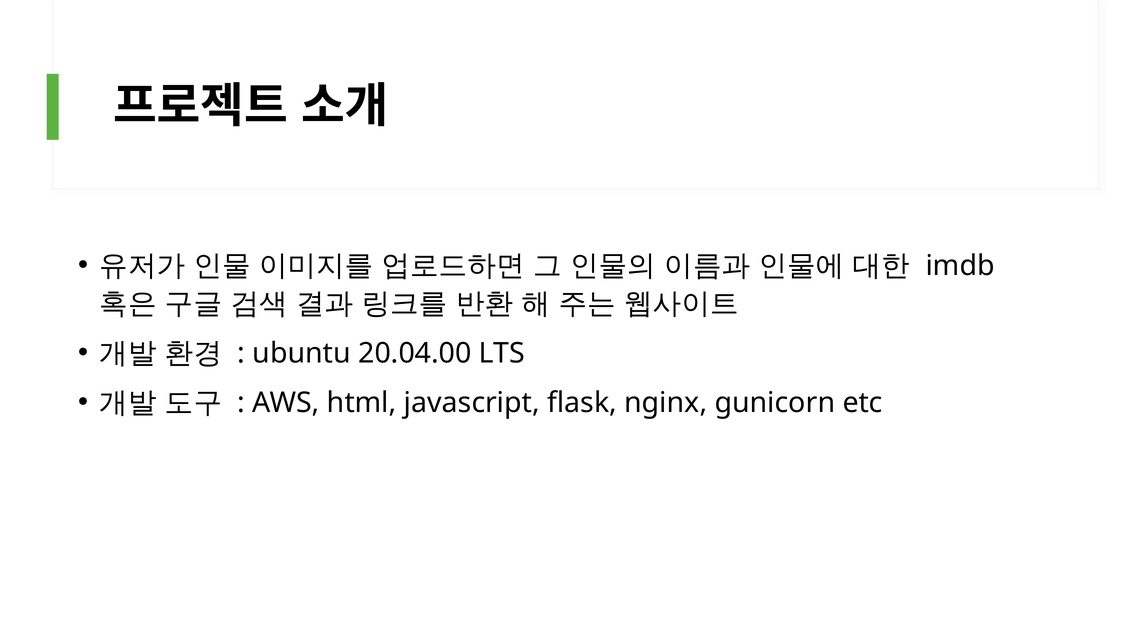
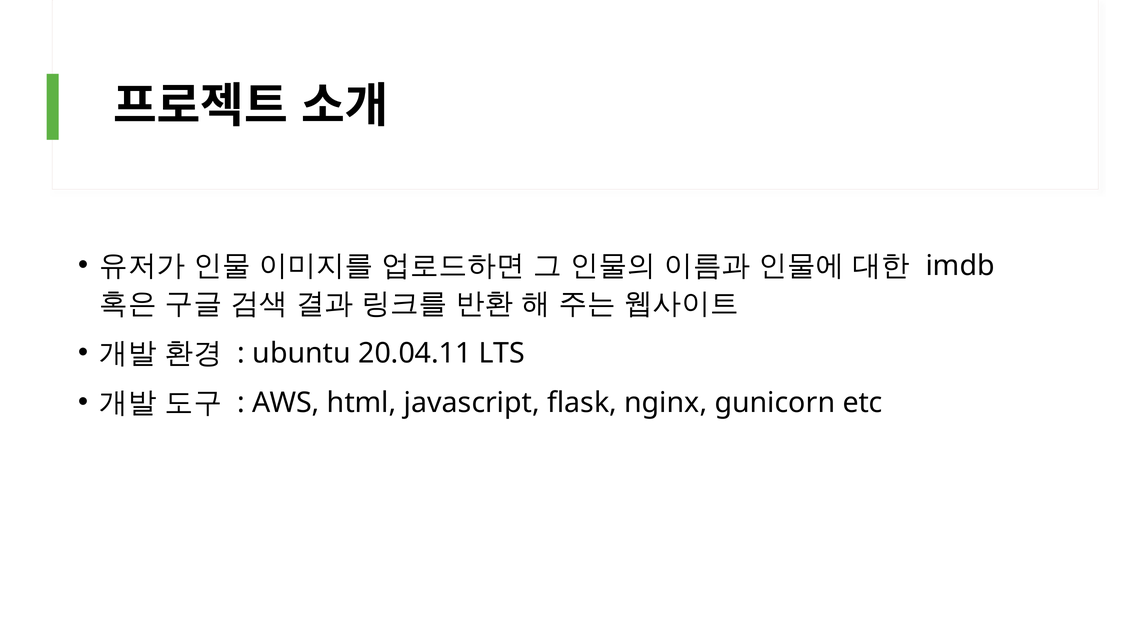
20.04.00: 20.04.00 -> 20.04.11
